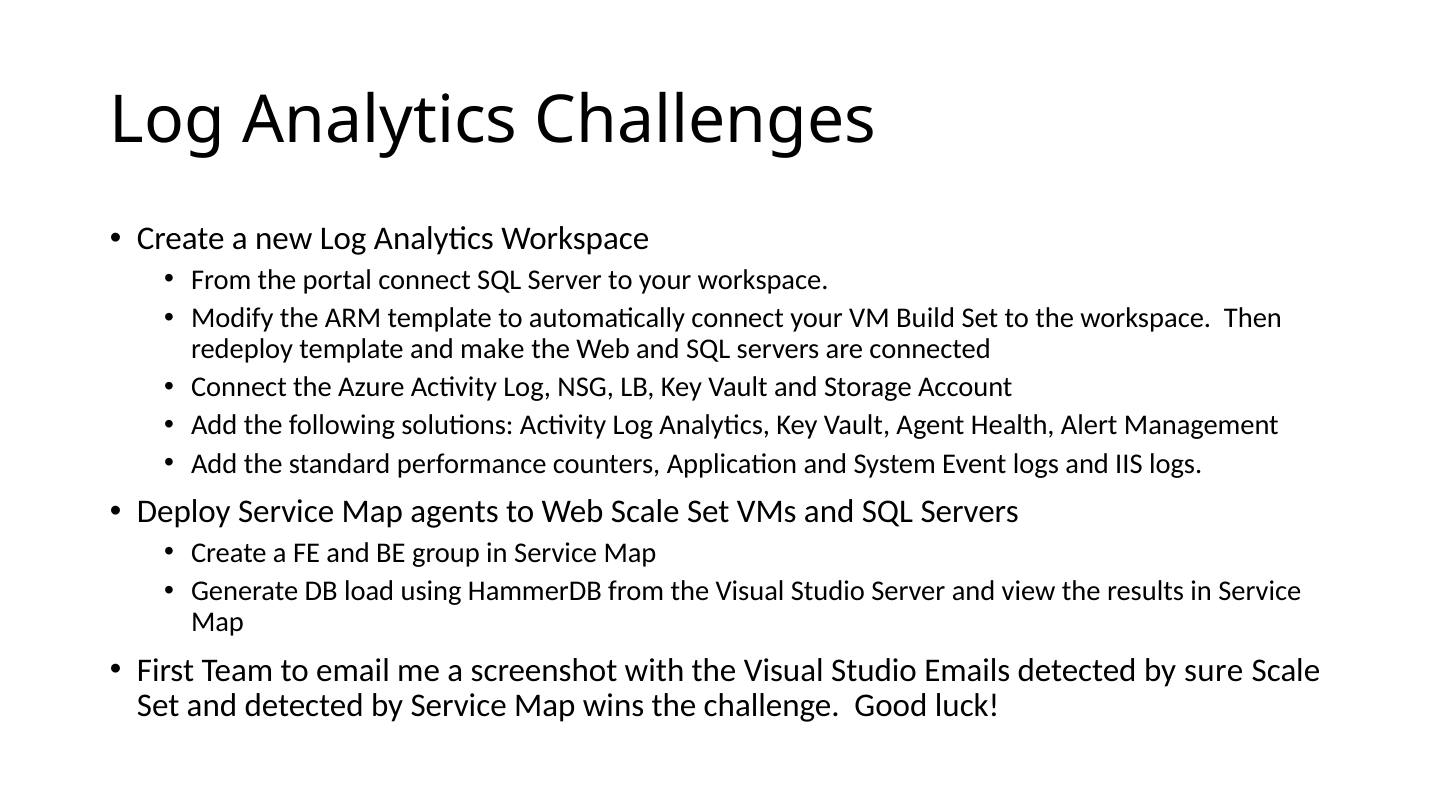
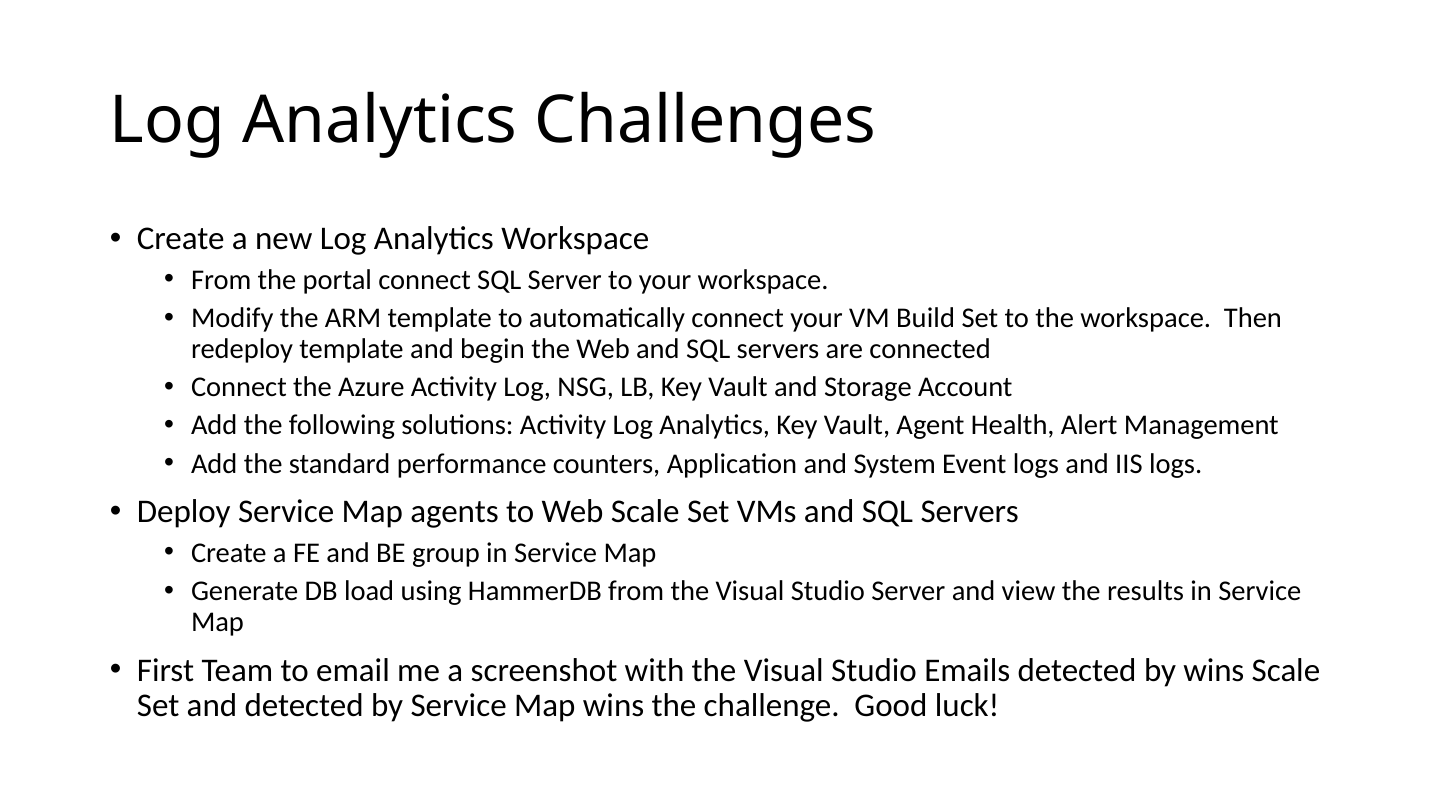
make: make -> begin
by sure: sure -> wins
